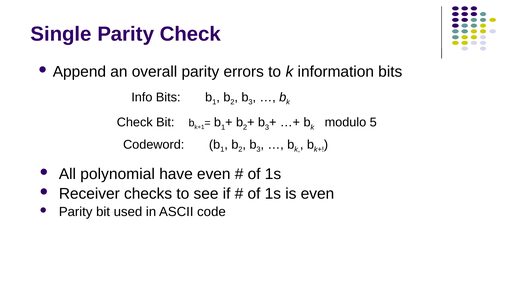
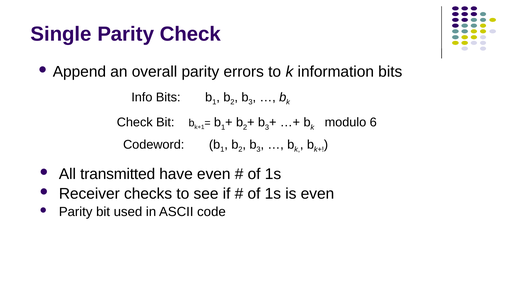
5: 5 -> 6
polynomial: polynomial -> transmitted
